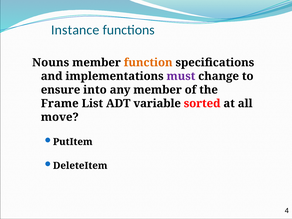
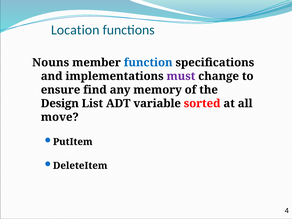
Instance: Instance -> Location
function colour: orange -> blue
into: into -> find
any member: member -> memory
Frame: Frame -> Design
